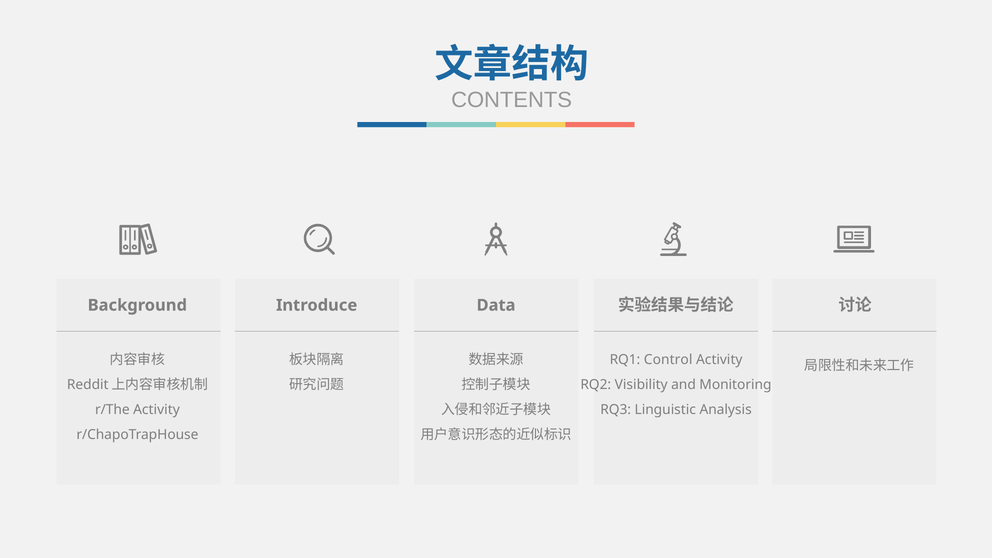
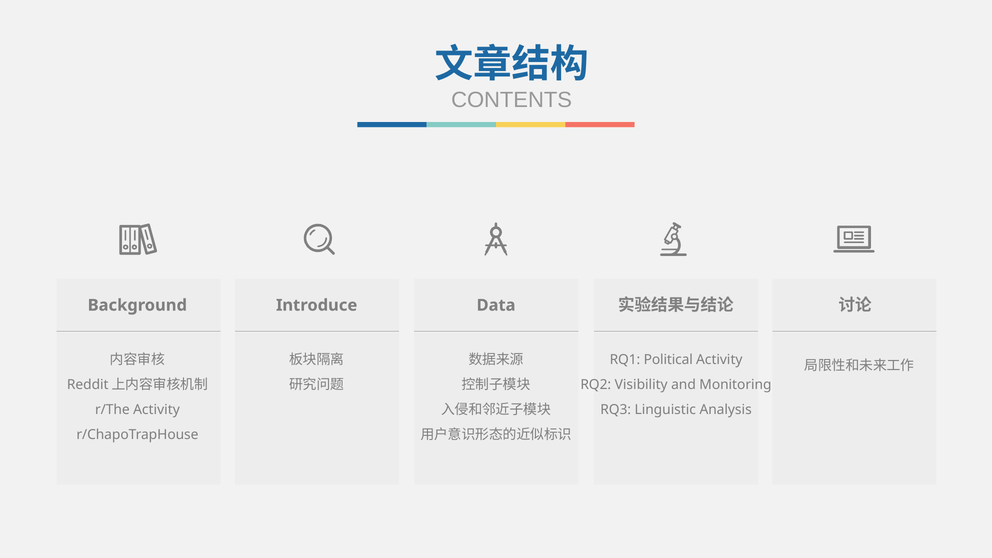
Control: Control -> Political
